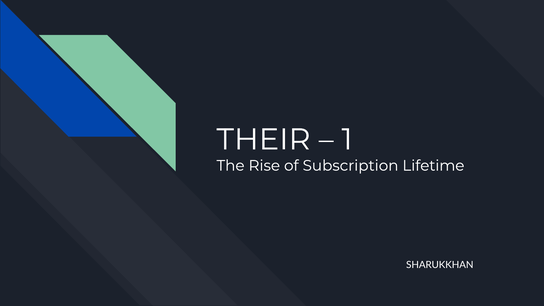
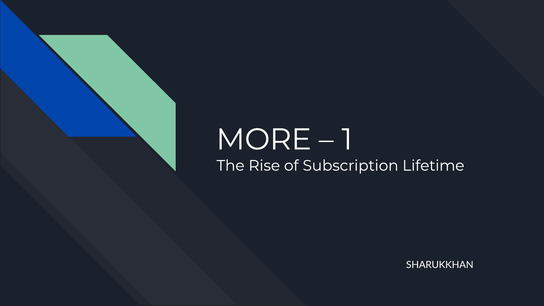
THEIR: THEIR -> MORE
